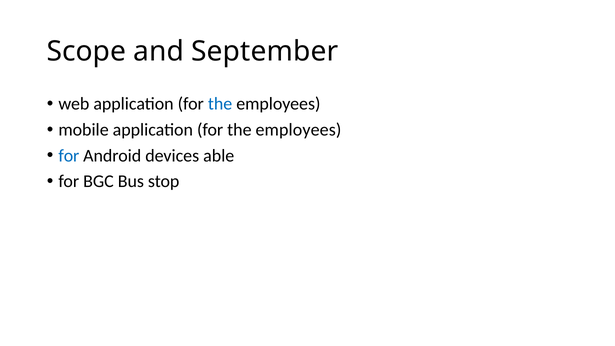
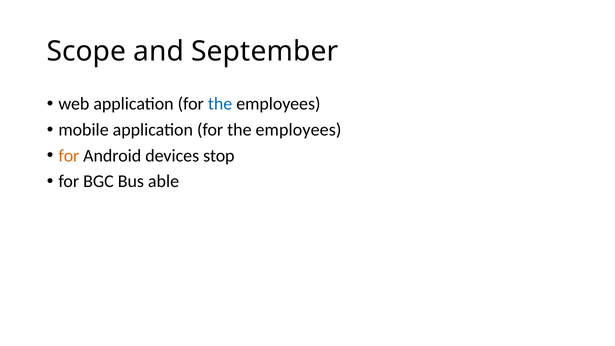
for at (69, 156) colour: blue -> orange
able: able -> stop
stop: stop -> able
